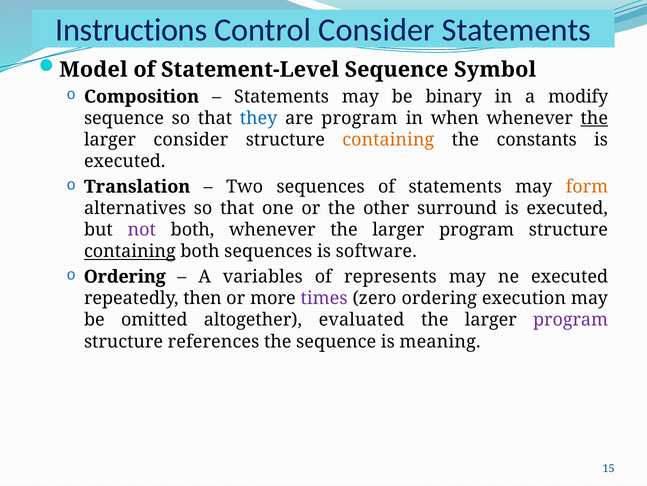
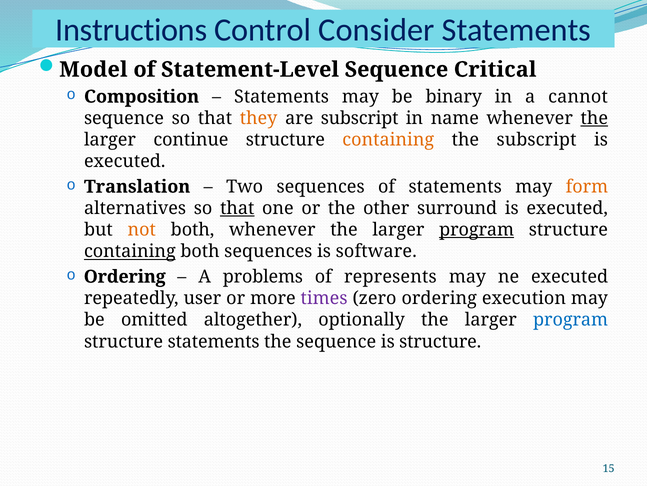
Symbol: Symbol -> Critical
modify: modify -> cannot
they colour: blue -> orange
are program: program -> subscript
when: when -> name
larger consider: consider -> continue
the constants: constants -> subscript
that at (237, 208) underline: none -> present
not colour: purple -> orange
program at (477, 230) underline: none -> present
variables: variables -> problems
then: then -> user
evaluated: evaluated -> optionally
program at (571, 319) colour: purple -> blue
structure references: references -> statements
is meaning: meaning -> structure
